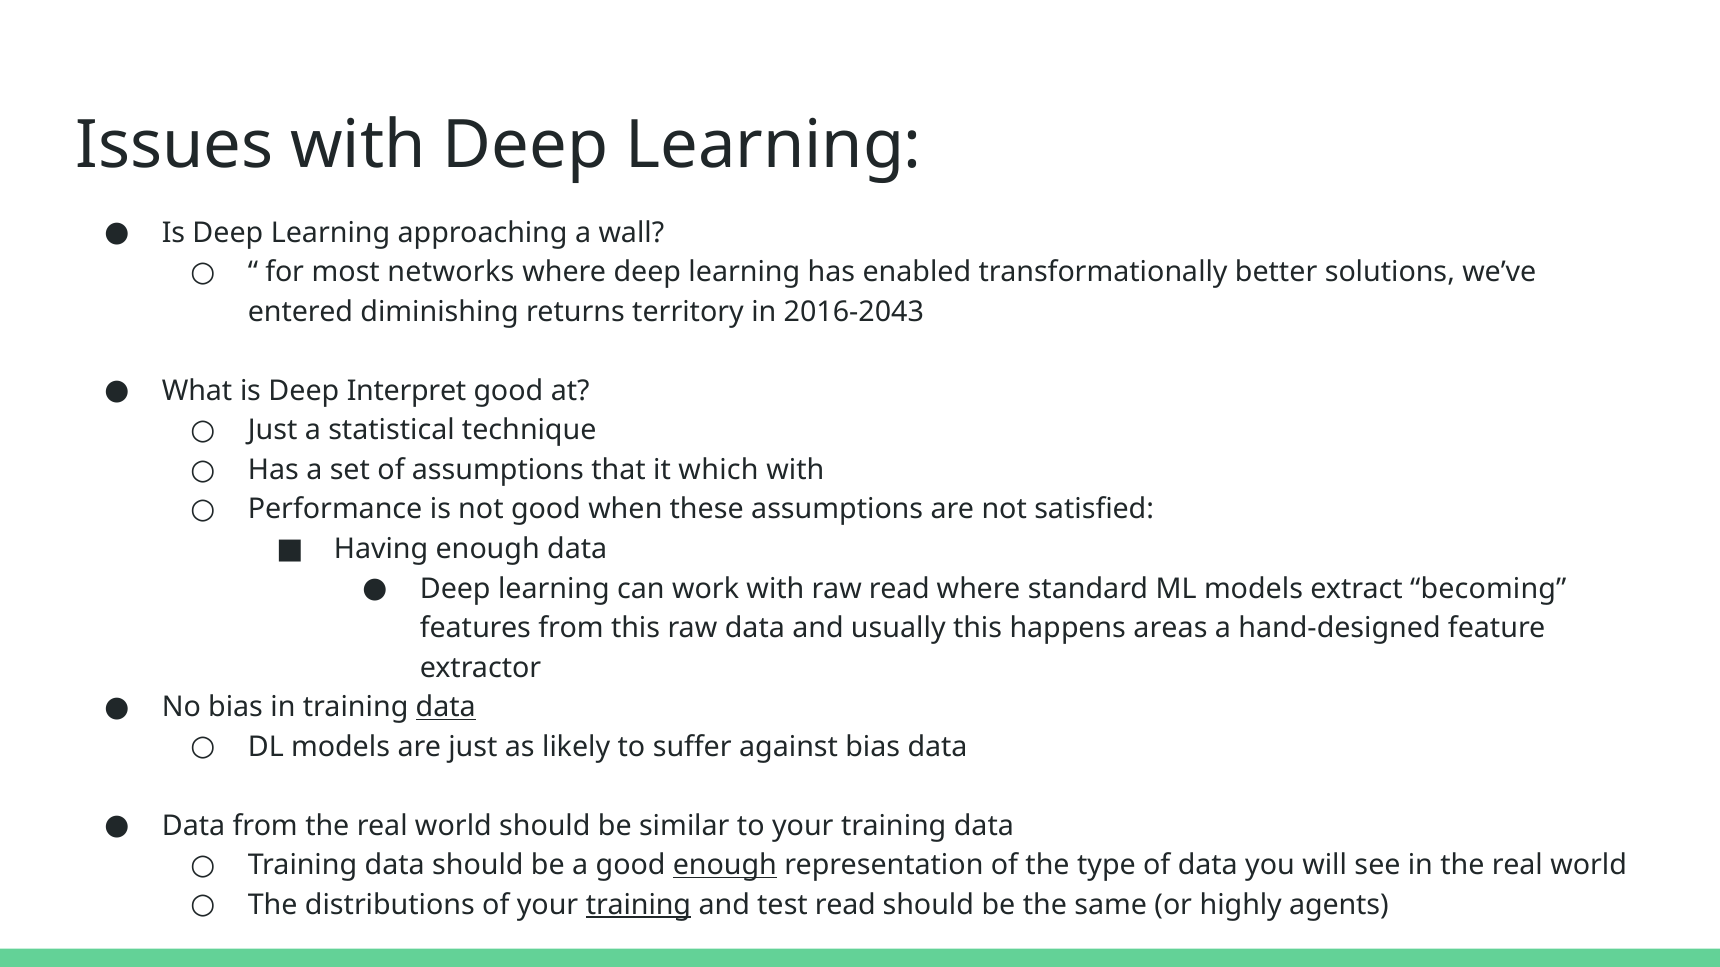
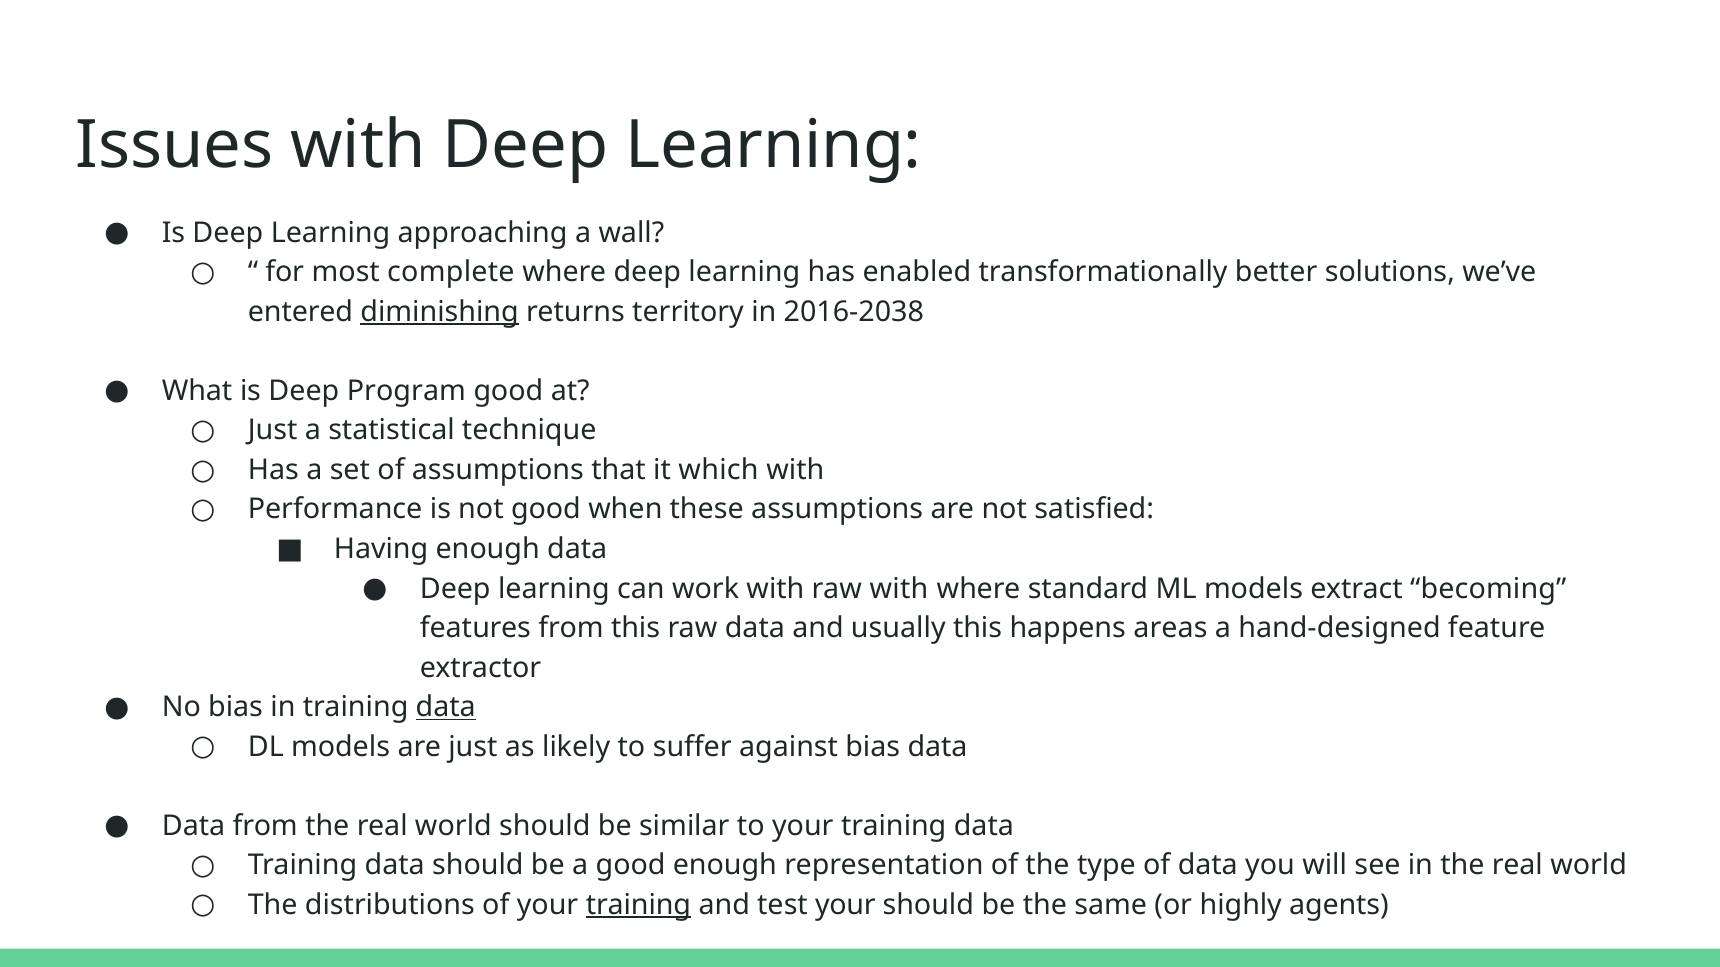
networks: networks -> complete
diminishing underline: none -> present
2016-2043: 2016-2043 -> 2016-2038
Interpret: Interpret -> Program
raw read: read -> with
enough at (725, 866) underline: present -> none
test read: read -> your
